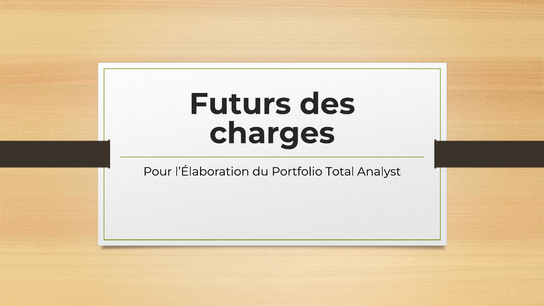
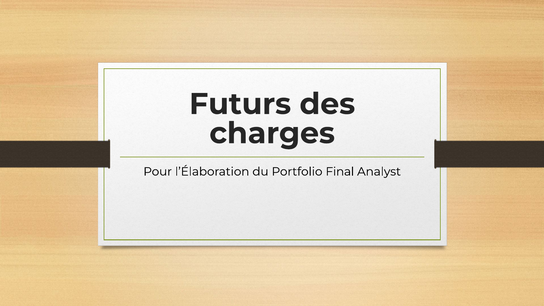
Total: Total -> Final
